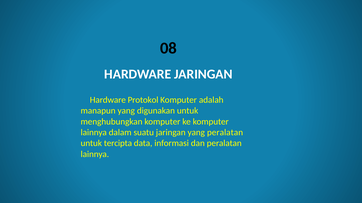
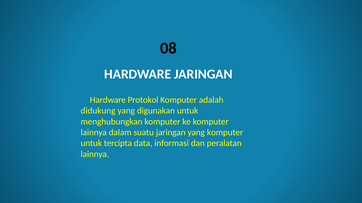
manapun: manapun -> didukung
yang peralatan: peralatan -> komputer
